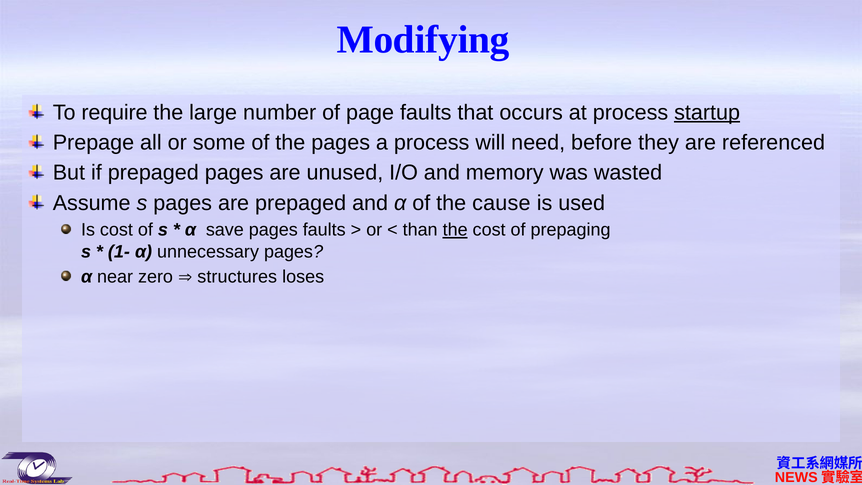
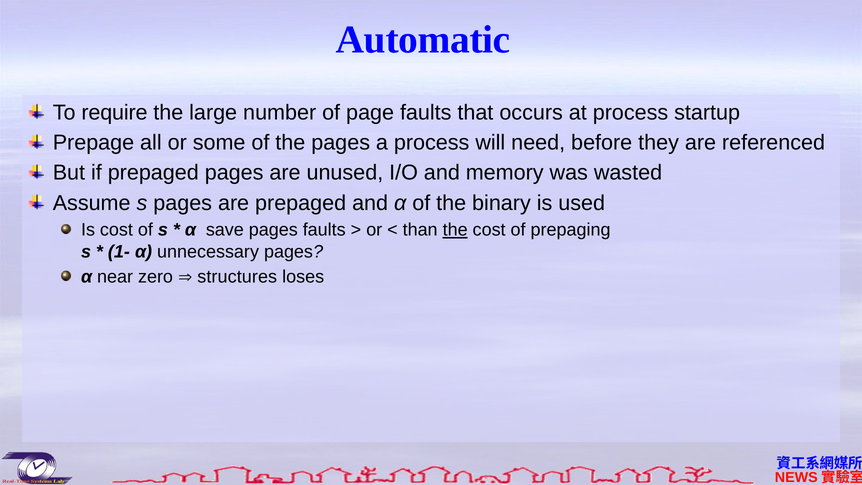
Modifying: Modifying -> Automatic
startup underline: present -> none
cause: cause -> binary
